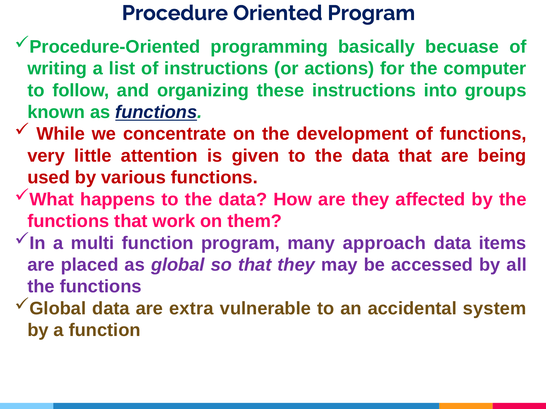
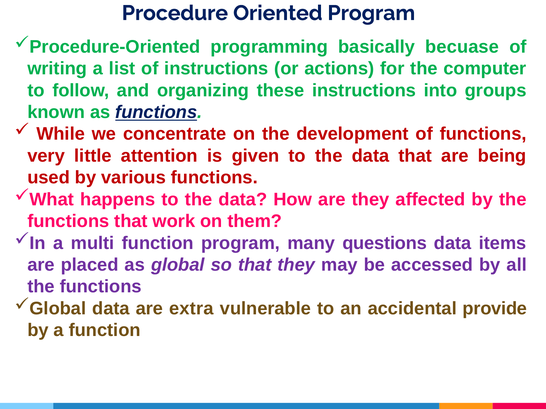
approach: approach -> questions
system: system -> provide
